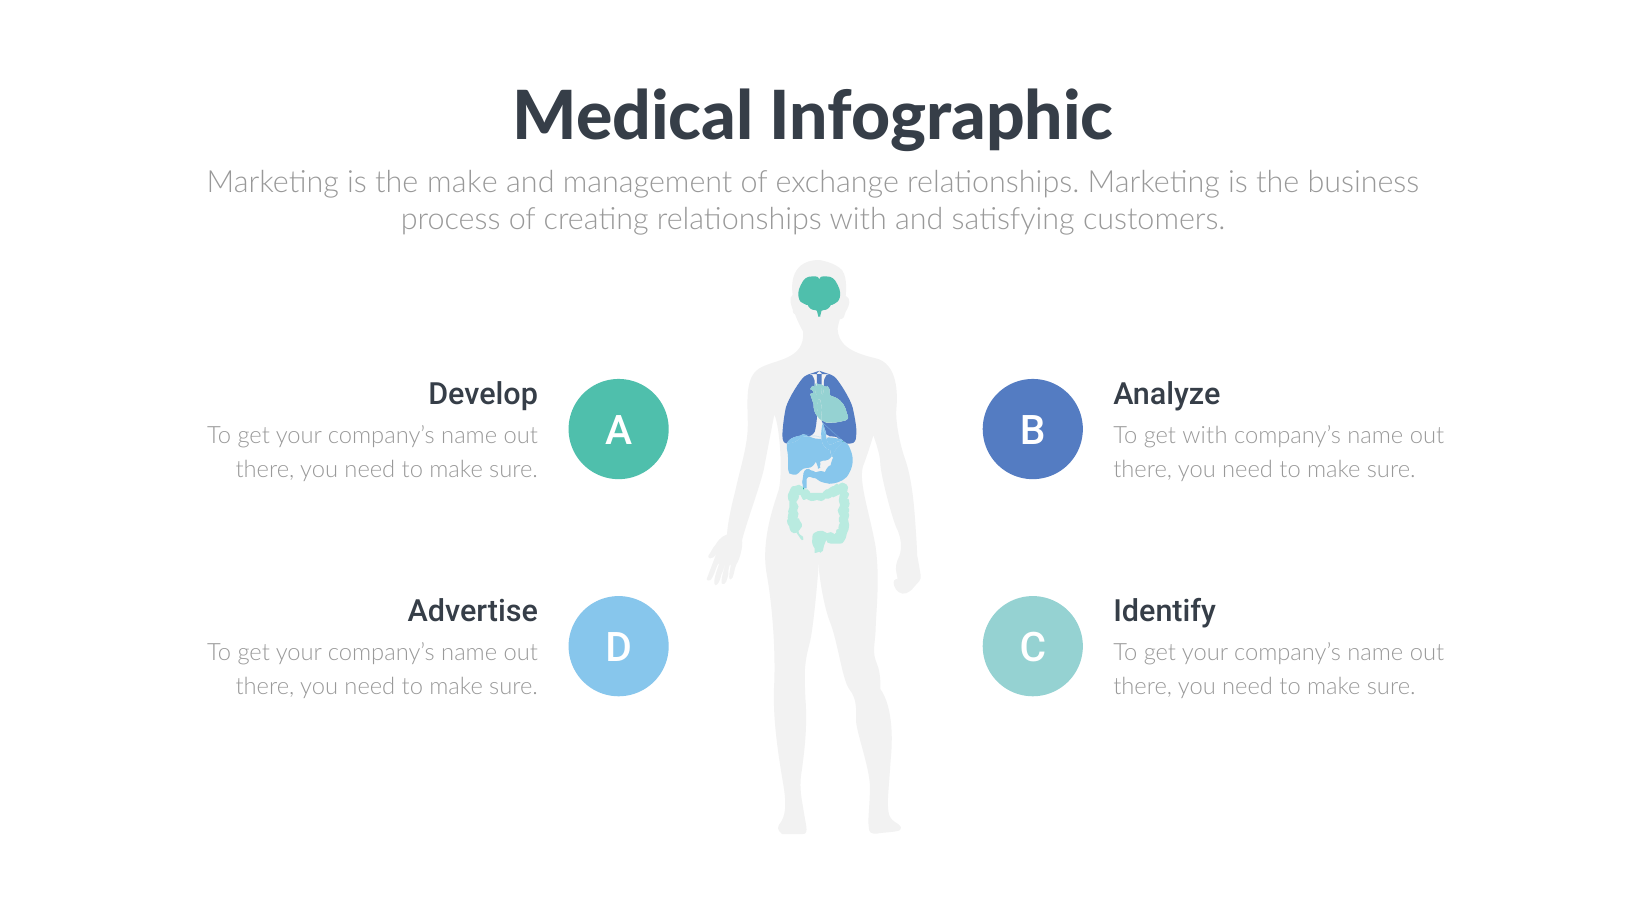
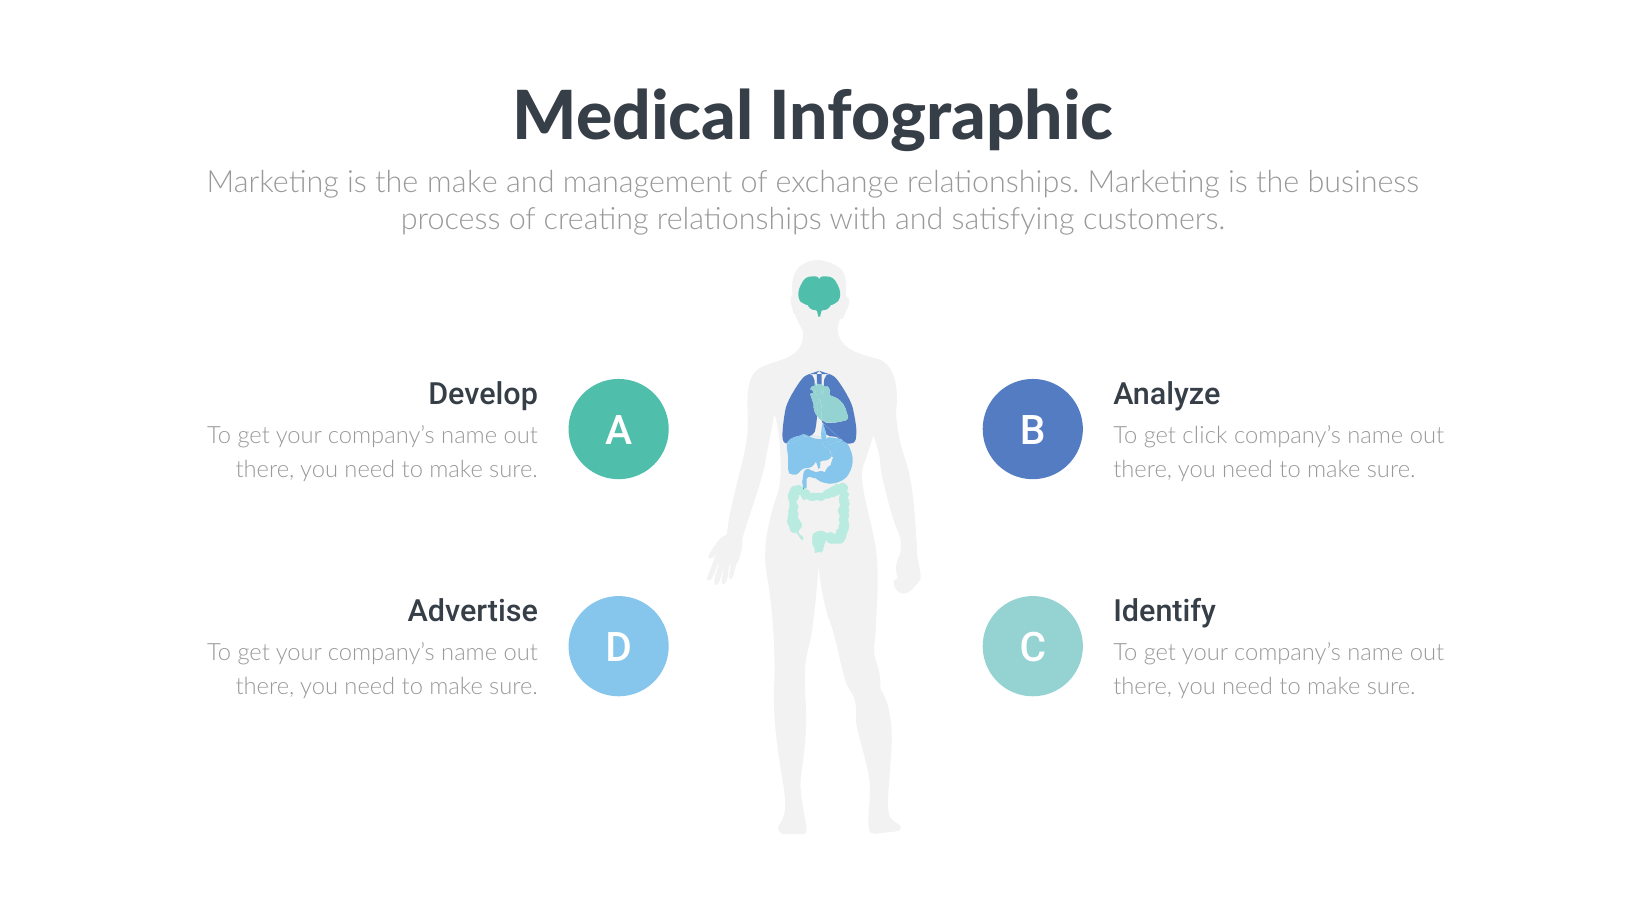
get with: with -> click
